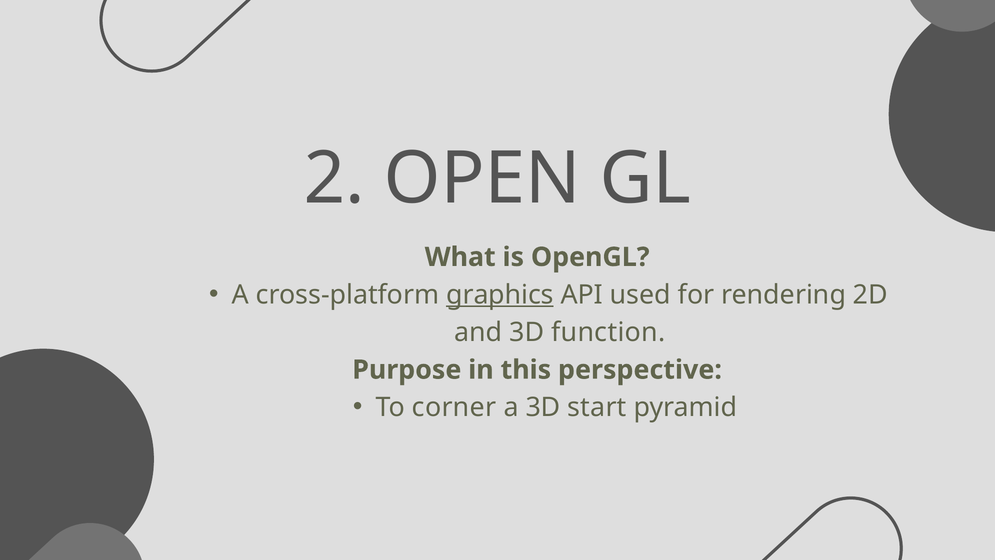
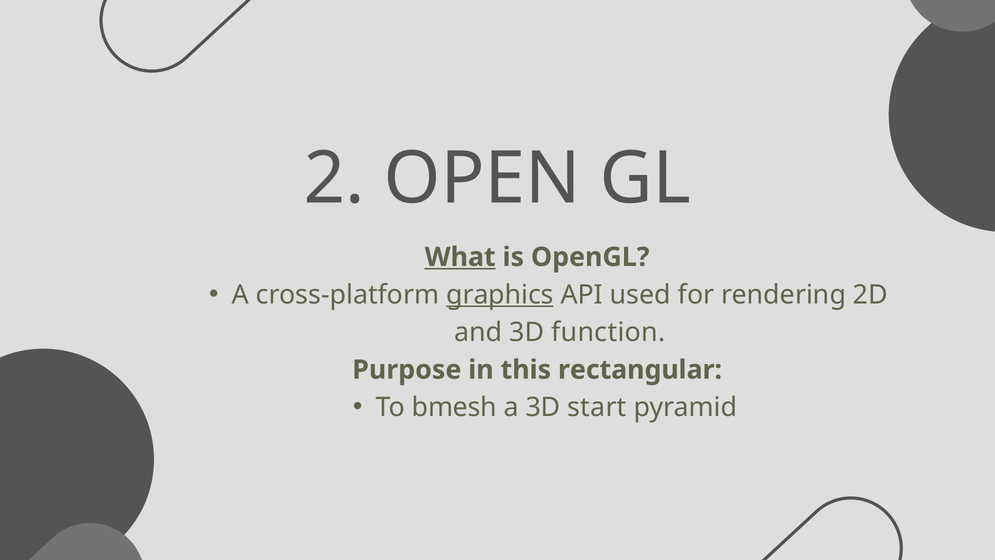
What underline: none -> present
perspective: perspective -> rectangular
corner: corner -> bmesh
